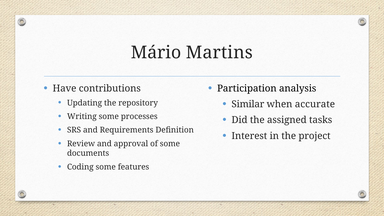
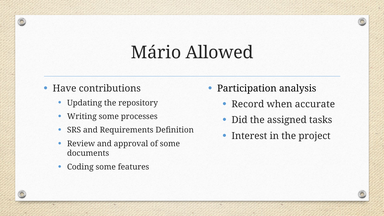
Martins: Martins -> Allowed
Similar: Similar -> Record
